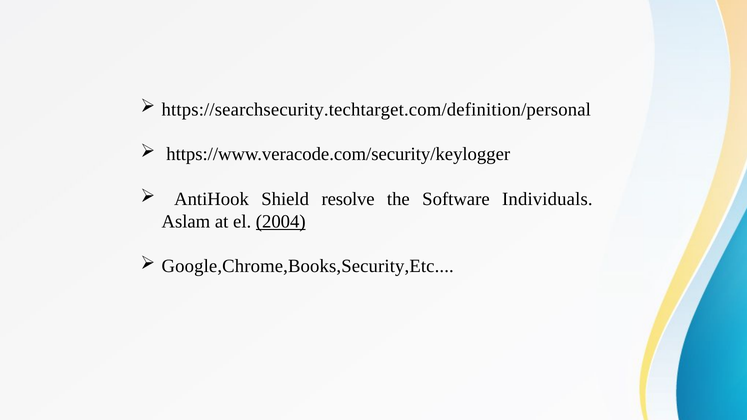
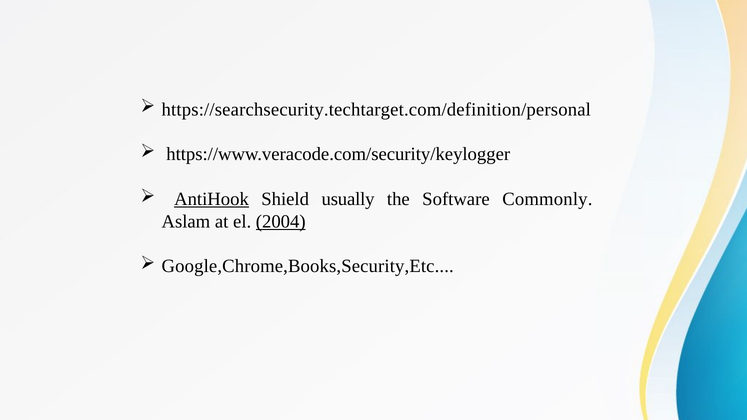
AntiHook underline: none -> present
resolve: resolve -> usually
Individuals: Individuals -> Commonly
